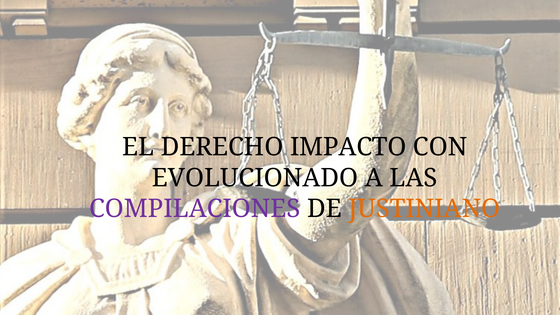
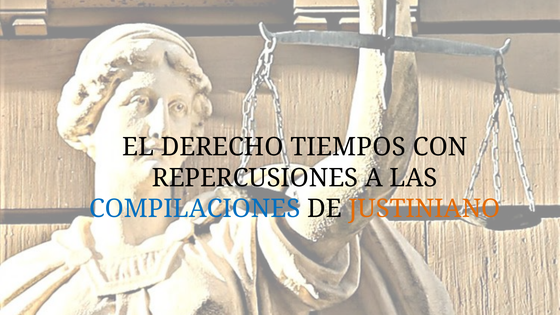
IMPACTO: IMPACTO -> TIEMPOS
EVOLUCIONADO: EVOLUCIONADO -> REPERCUSIONES
COMPILACIONES colour: purple -> blue
